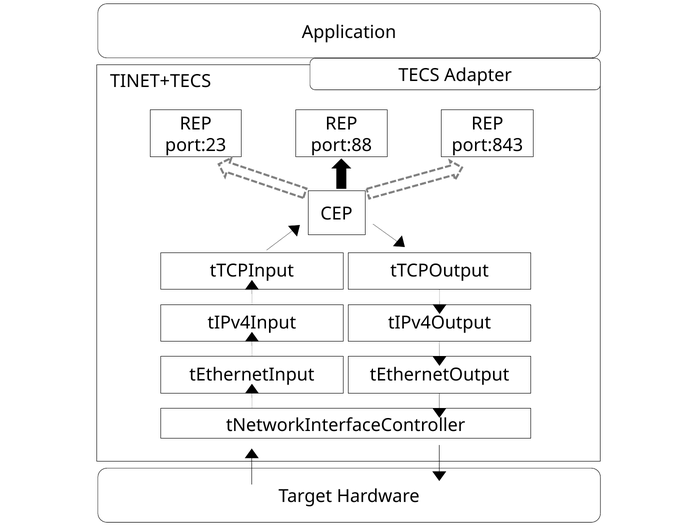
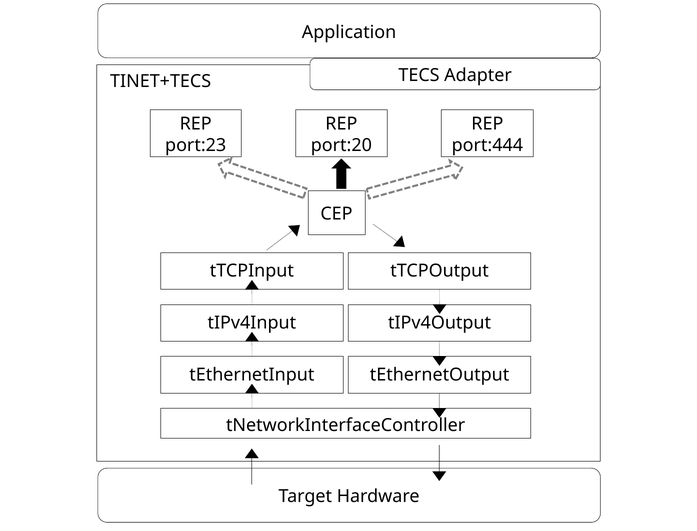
port:88: port:88 -> port:20
port:843: port:843 -> port:444
